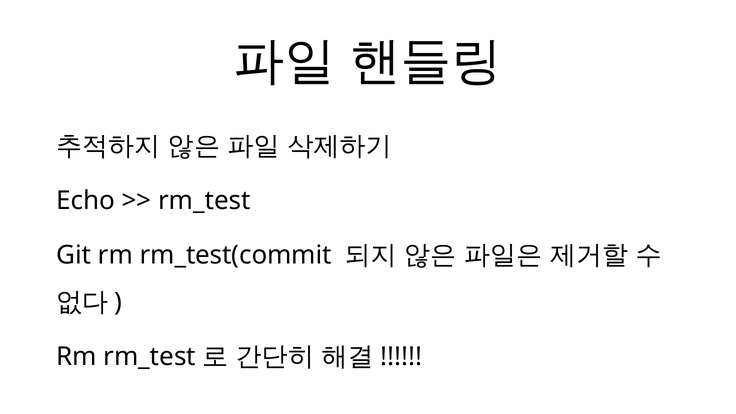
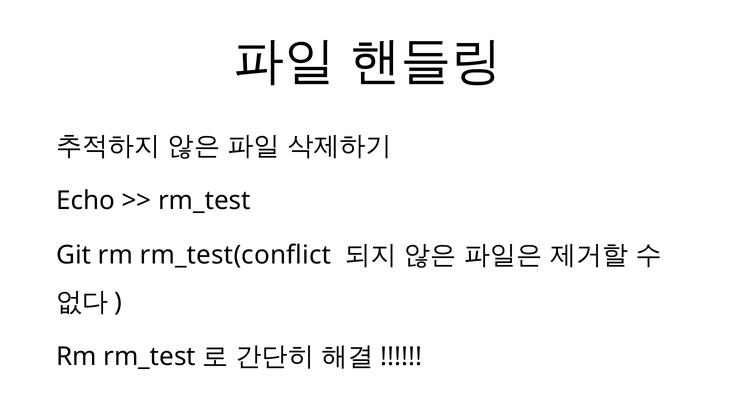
rm_test(commit: rm_test(commit -> rm_test(conflict
